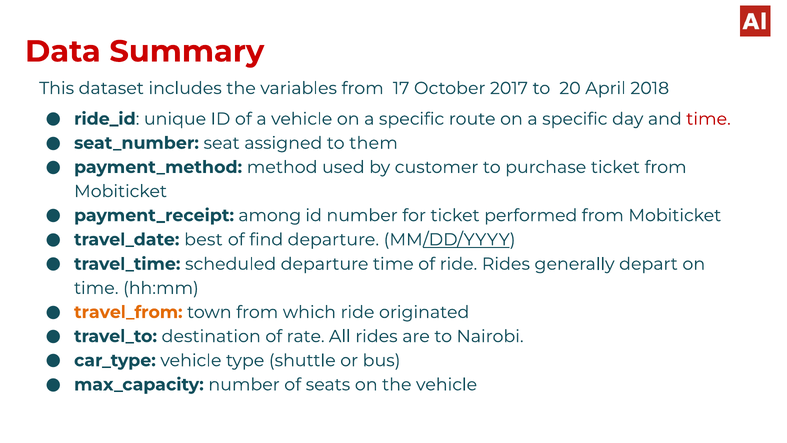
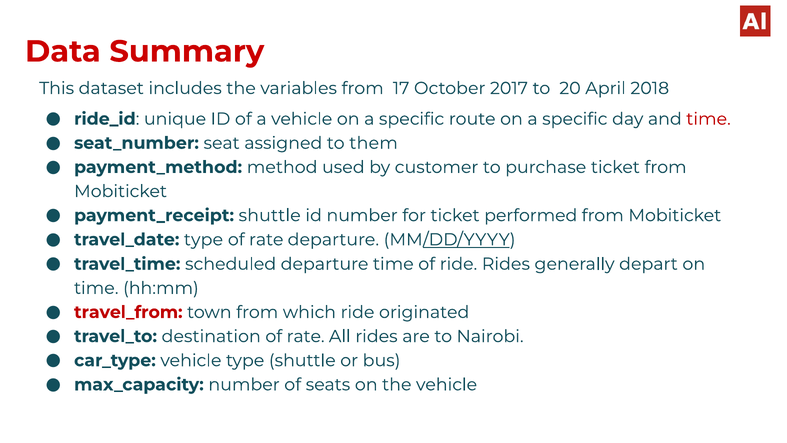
payment_receipt among: among -> shuttle
travel_date best: best -> type
find at (266, 239): find -> rate
travel_from colour: orange -> red
